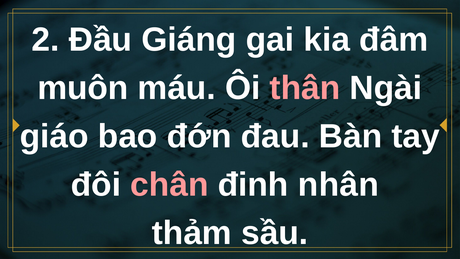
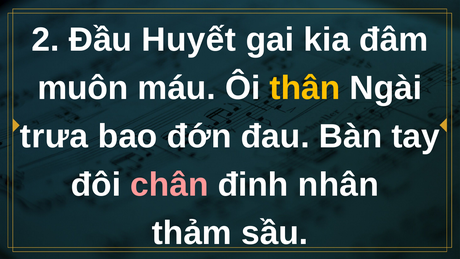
Giáng: Giáng -> Huyết
thân colour: pink -> yellow
giáo: giáo -> trưa
